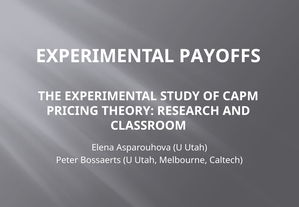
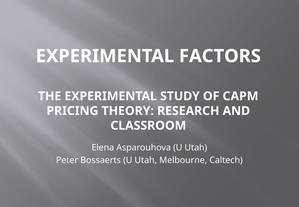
PAYOFFS: PAYOFFS -> FACTORS
